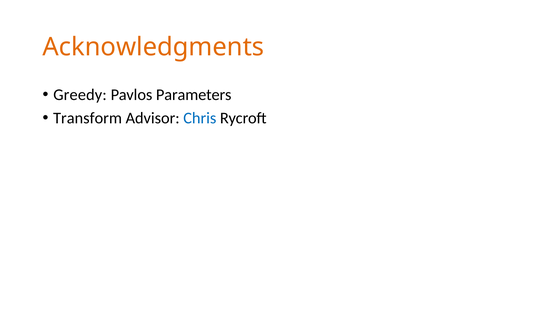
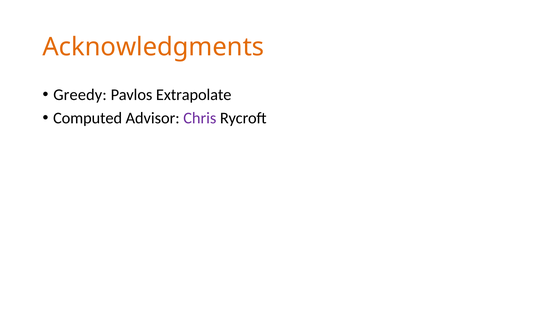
Parameters: Parameters -> Extrapolate
Transform: Transform -> Computed
Chris colour: blue -> purple
